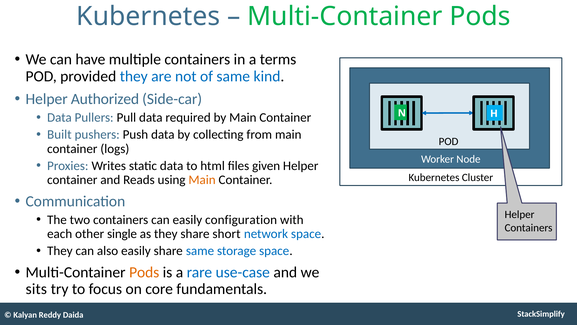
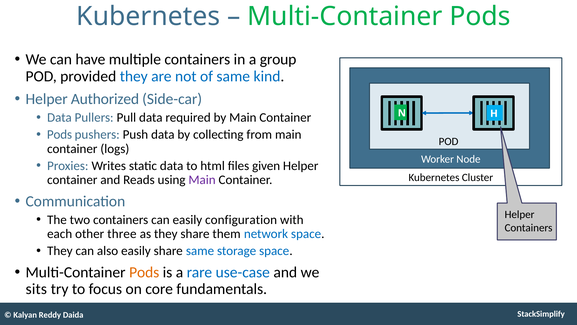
terms: terms -> group
Built at (59, 134): Built -> Pods
Main at (202, 180) colour: orange -> purple
single: single -> three
short: short -> them
